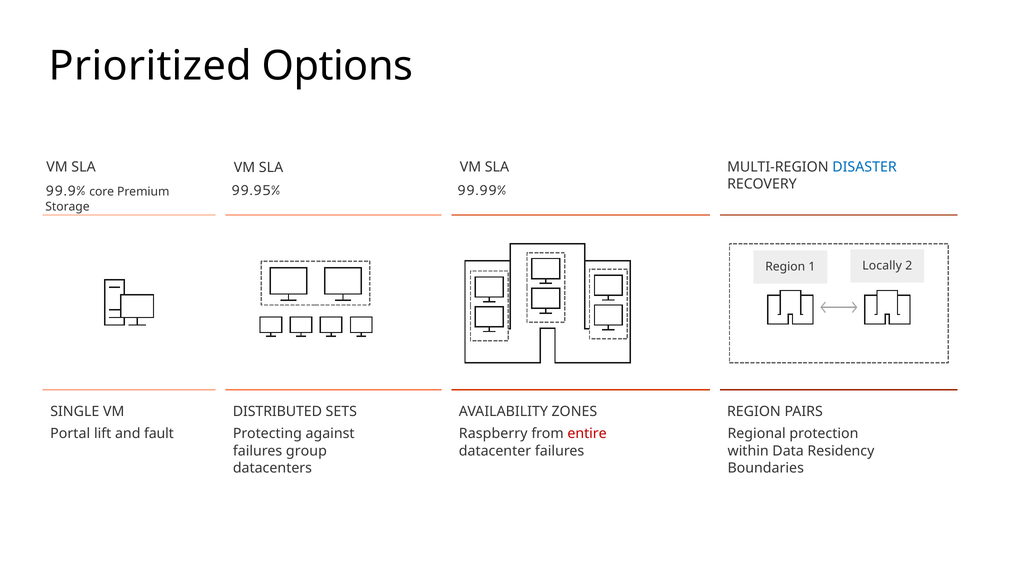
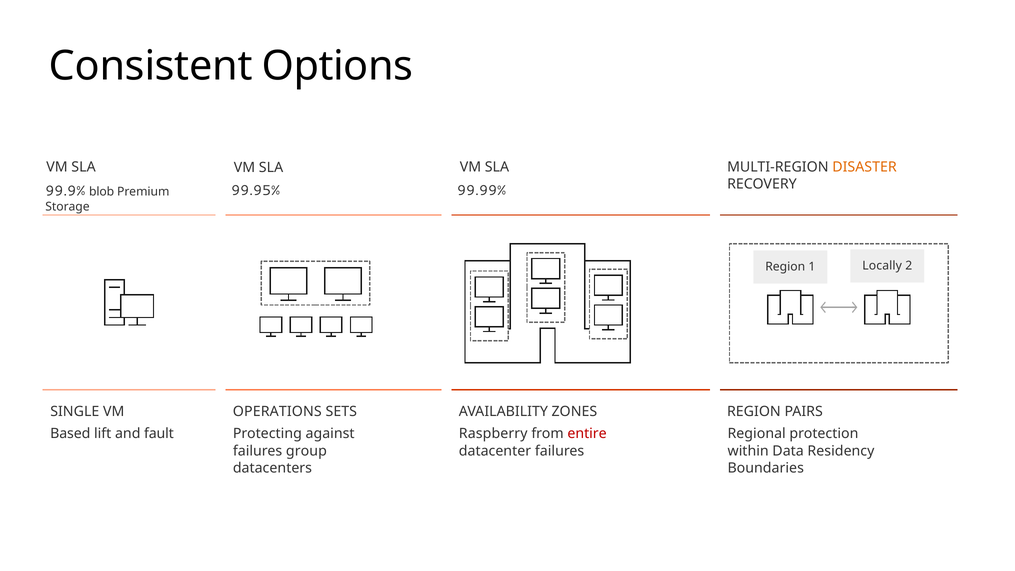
Prioritized: Prioritized -> Consistent
DISASTER colour: blue -> orange
core: core -> blob
DISTRIBUTED: DISTRIBUTED -> OPERATIONS
Portal: Portal -> Based
